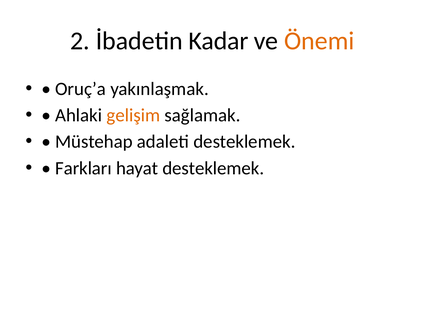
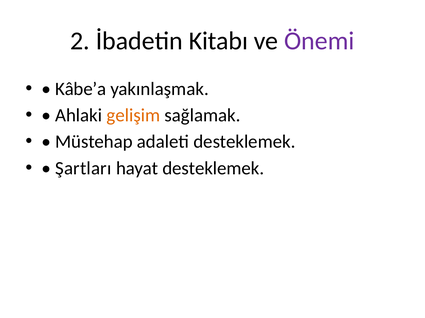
Kadar: Kadar -> Kitabı
Önemi colour: orange -> purple
Oruç’a: Oruç’a -> Kâbe’a
Farkları: Farkları -> Şartları
